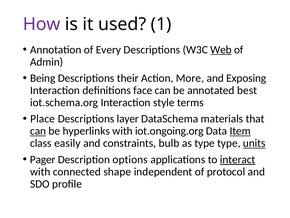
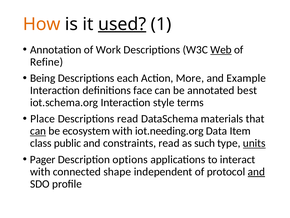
How colour: purple -> orange
used underline: none -> present
Every: Every -> Work
Admin: Admin -> Refine
their: their -> each
Exposing: Exposing -> Example
Descriptions layer: layer -> read
hyperlinks: hyperlinks -> ecosystem
iot.ongoing.org: iot.ongoing.org -> iot.needing.org
Item underline: present -> none
easily: easily -> public
constraints bulb: bulb -> read
as type: type -> such
interact underline: present -> none
and at (256, 171) underline: none -> present
